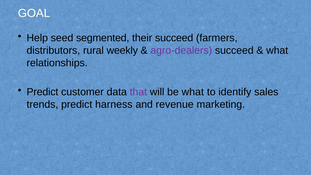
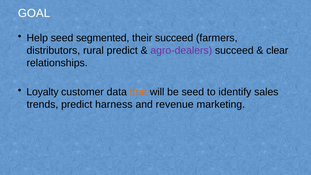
rural weekly: weekly -> predict
what at (277, 51): what -> clear
Predict at (42, 92): Predict -> Loyalty
that colour: purple -> orange
be what: what -> seed
